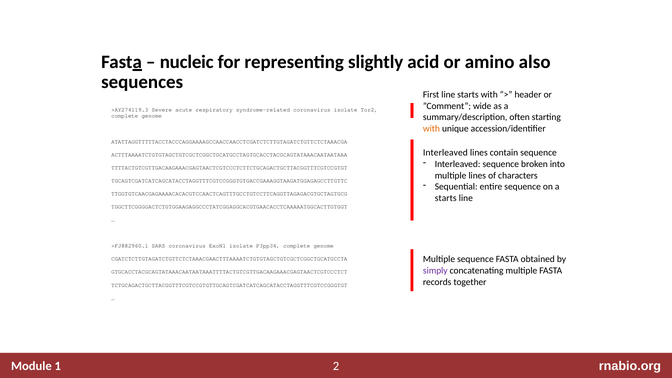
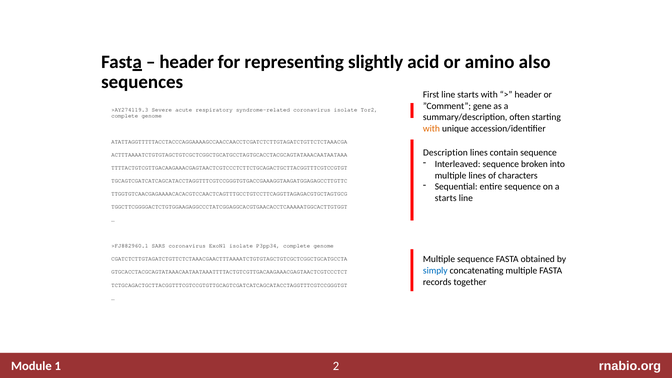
nucleic at (187, 62): nucleic -> header
wide: wide -> gene
Interleaved at (445, 153): Interleaved -> Description
simply colour: purple -> blue
